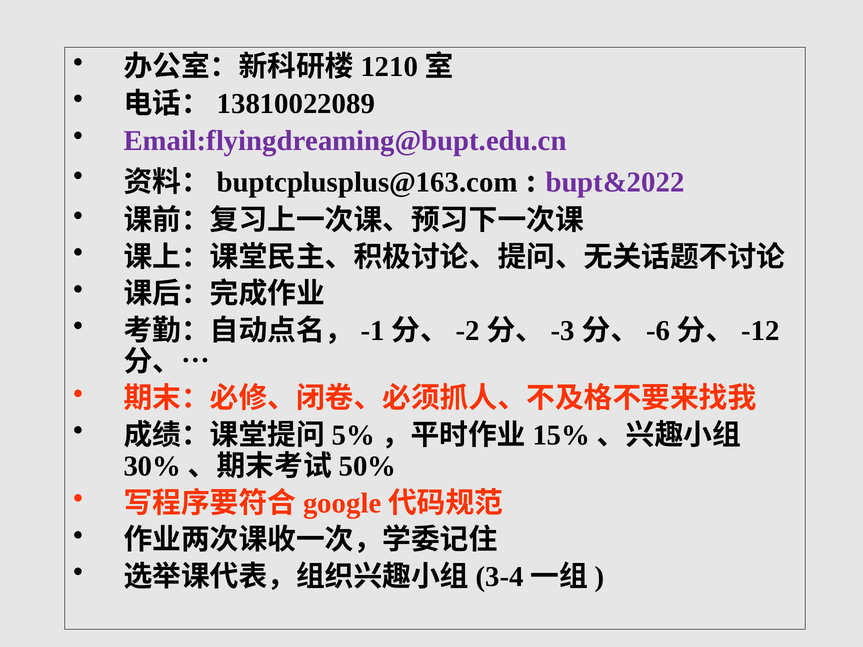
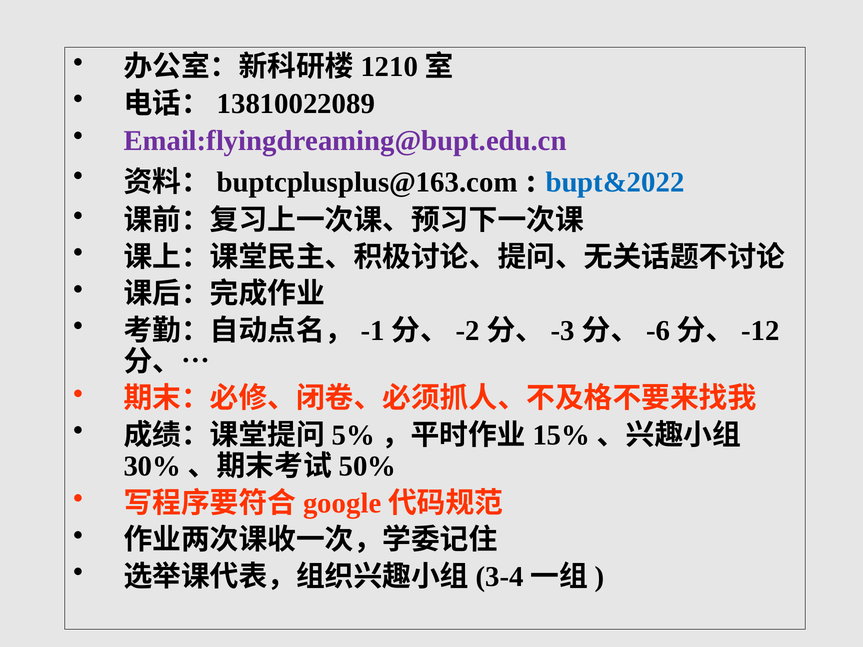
bupt&2022 colour: purple -> blue
